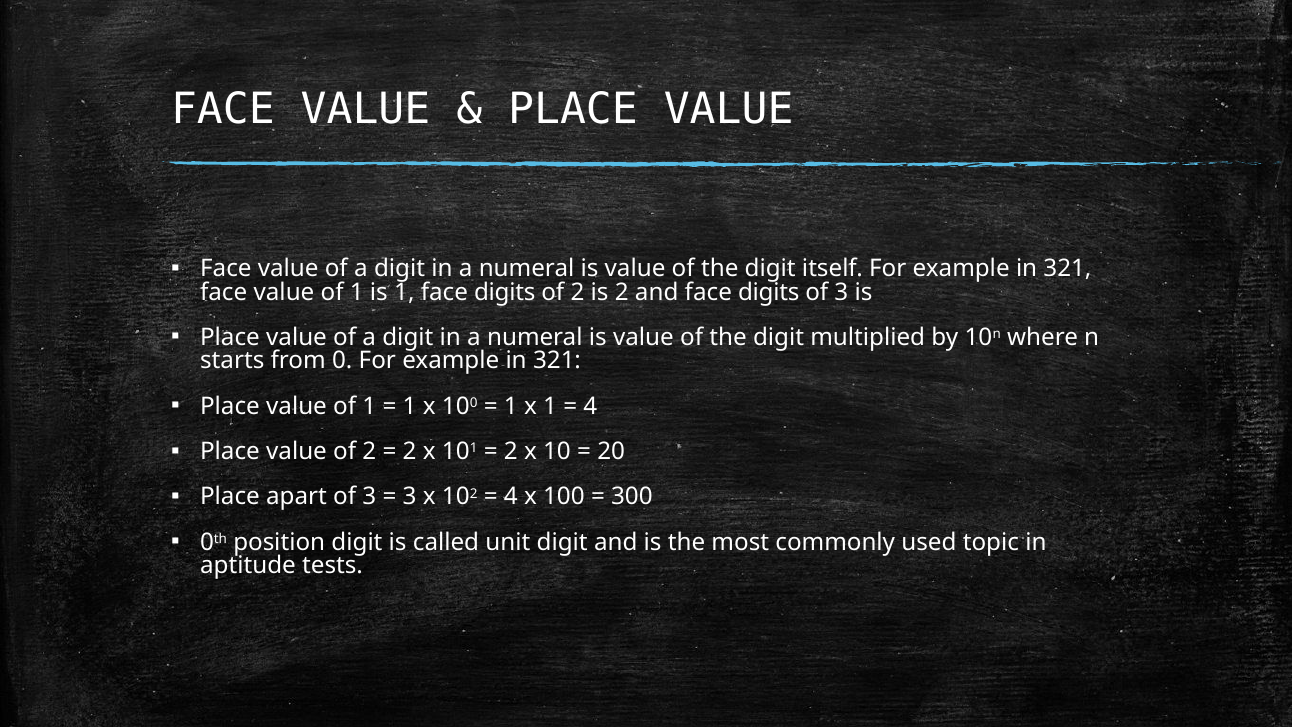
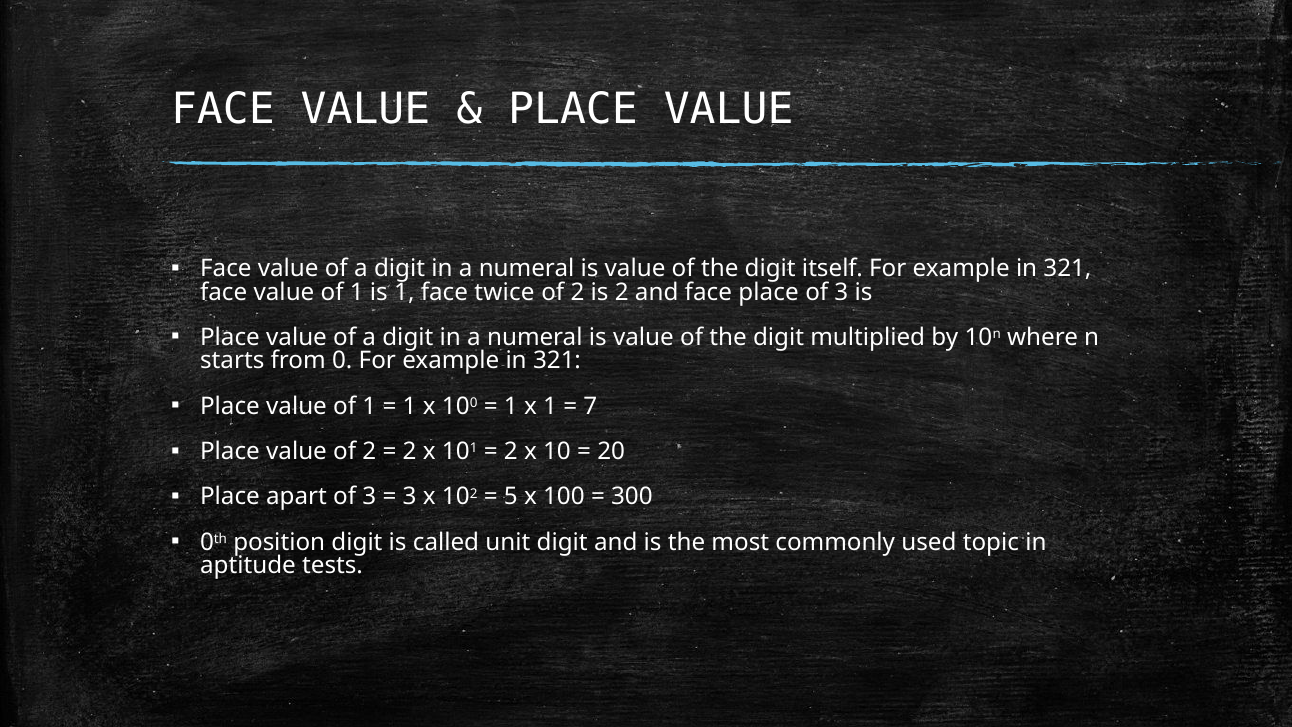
1 face digits: digits -> twice
and face digits: digits -> place
4 at (590, 406): 4 -> 7
4 at (511, 497): 4 -> 5
